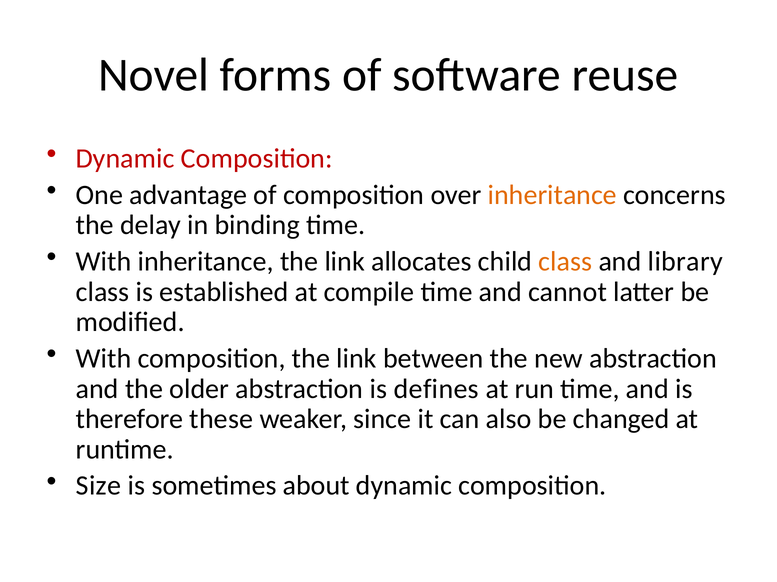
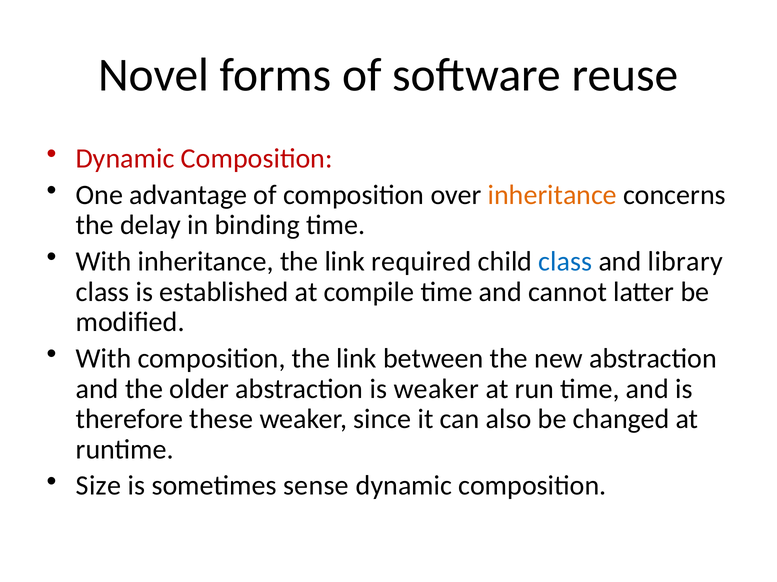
allocates: allocates -> required
class at (565, 262) colour: orange -> blue
is defines: defines -> weaker
about: about -> sense
